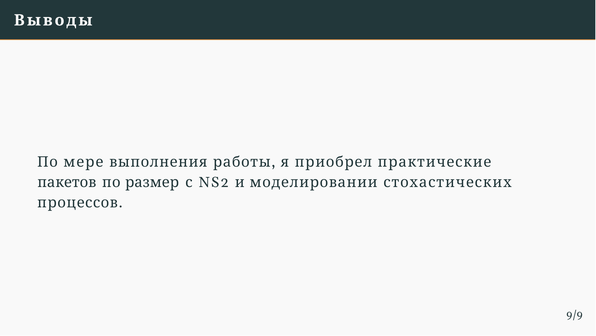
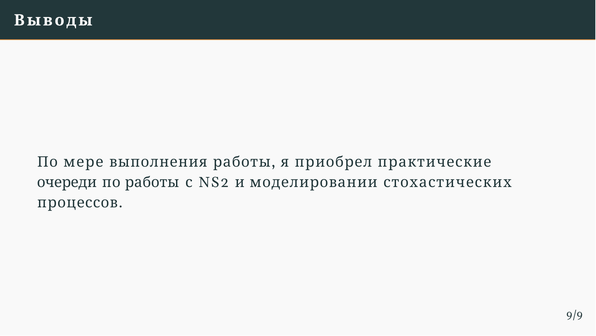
пакетов: пакетов -> очереди
по размер: размер -> работы
